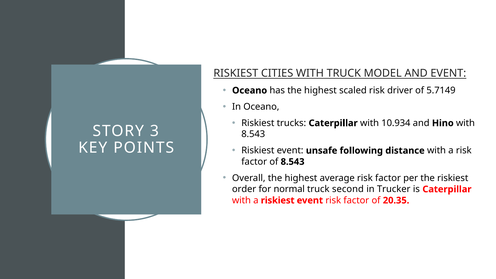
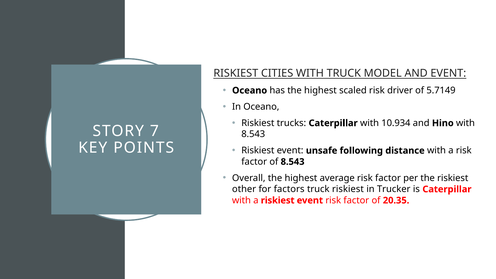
3: 3 -> 7
order: order -> other
normal: normal -> factors
truck second: second -> riskiest
